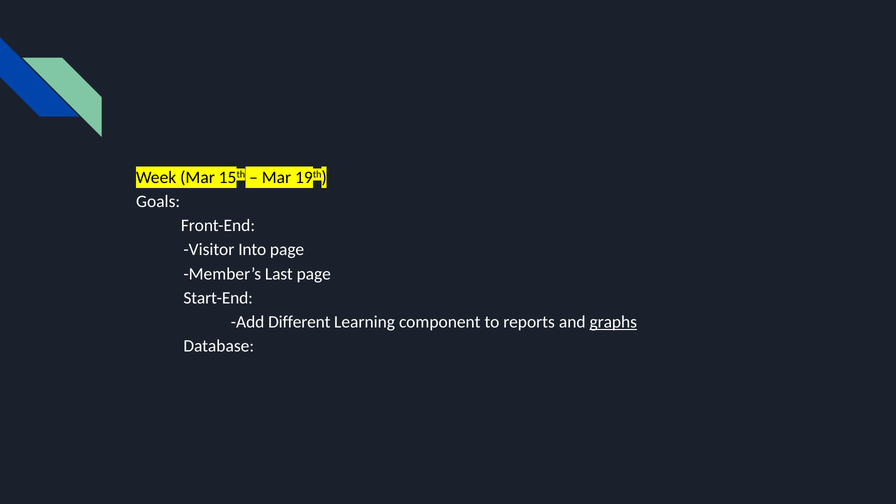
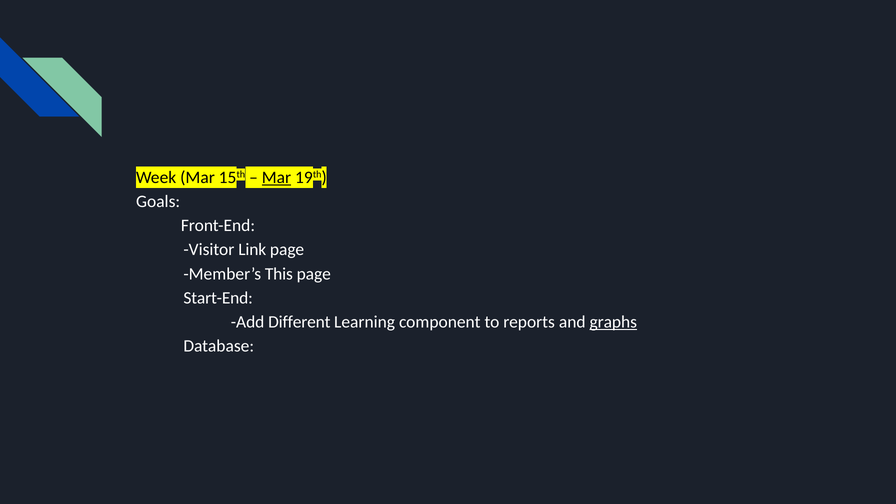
Mar at (276, 177) underline: none -> present
Into: Into -> Link
Last: Last -> This
